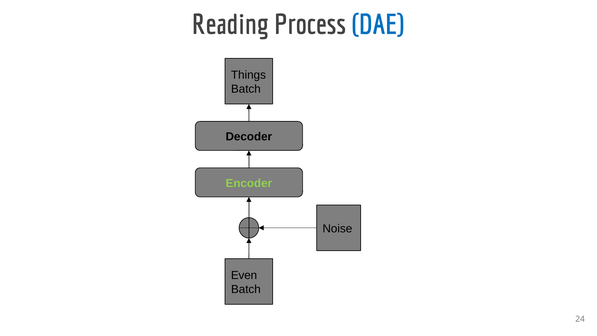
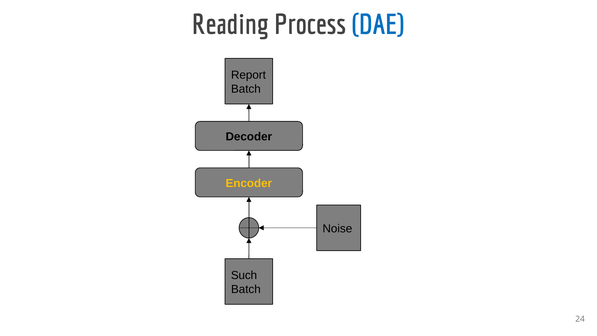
Things: Things -> Report
Encoder colour: light green -> yellow
Even: Even -> Such
